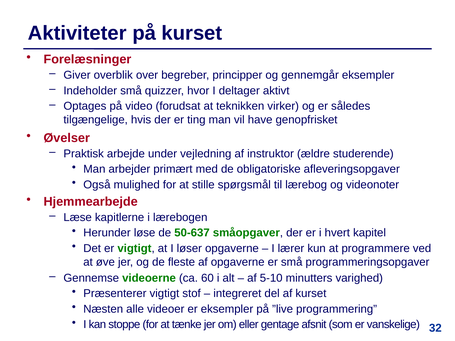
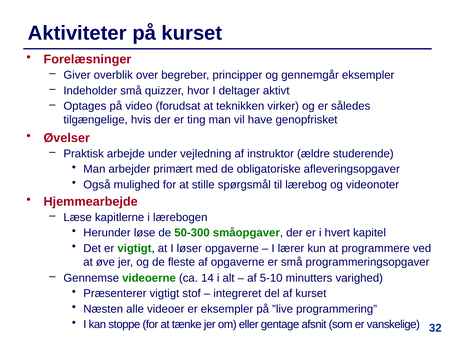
50-637: 50-637 -> 50-300
60: 60 -> 14
